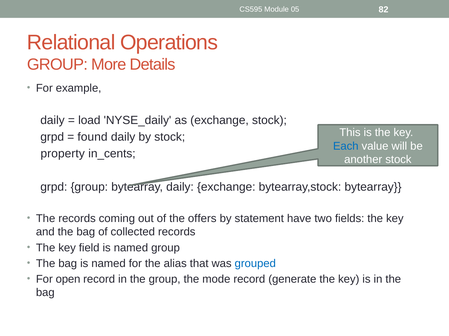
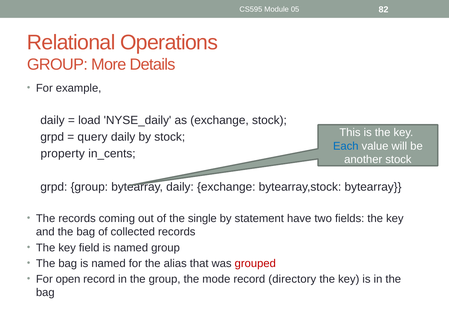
found: found -> query
offers: offers -> single
grouped colour: blue -> red
generate: generate -> directory
